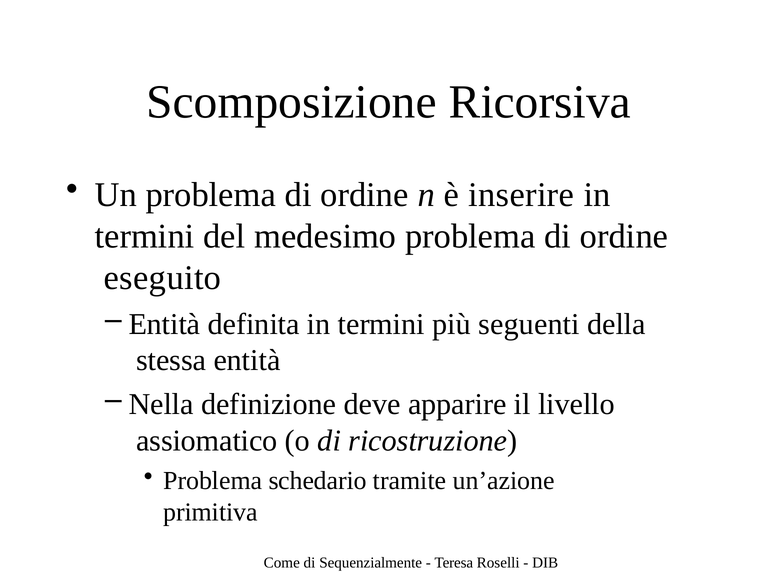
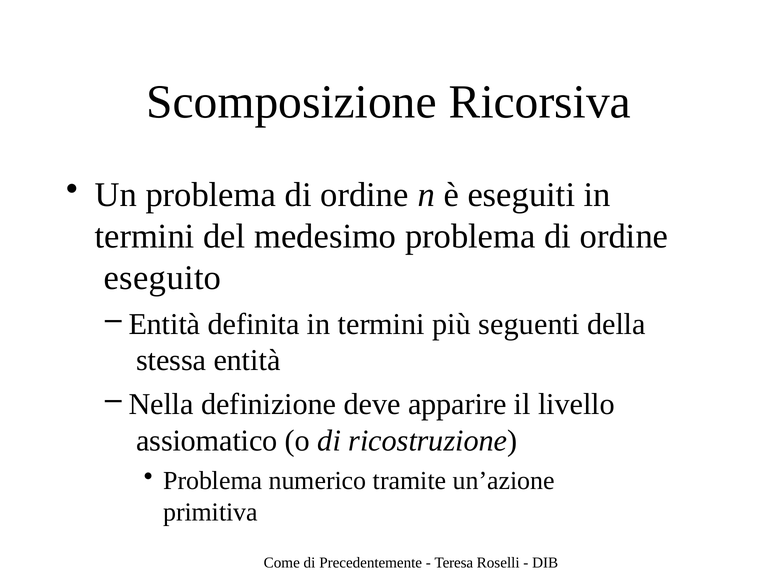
inserire: inserire -> eseguiti
schedario: schedario -> numerico
Sequenzialmente: Sequenzialmente -> Precedentemente
